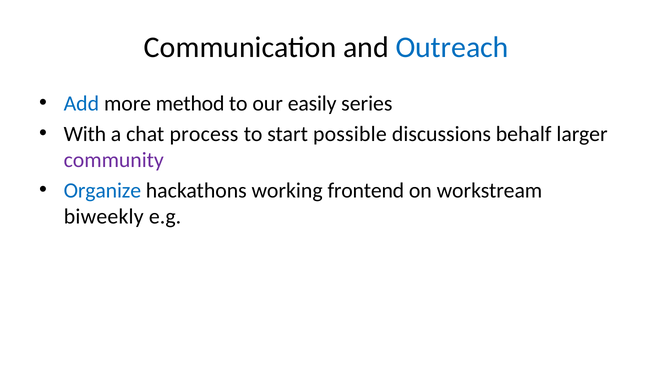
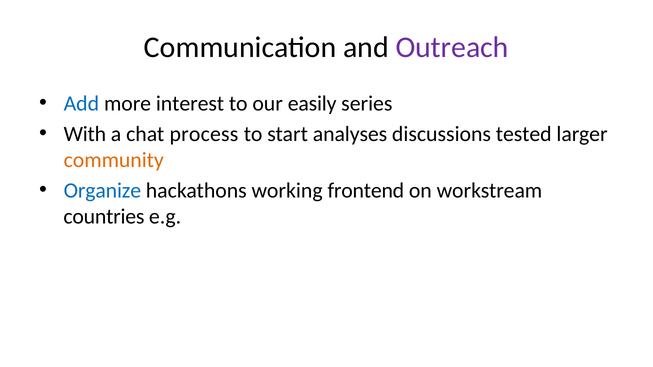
Outreach colour: blue -> purple
method: method -> interest
possible: possible -> analyses
behalf: behalf -> tested
community colour: purple -> orange
biweekly: biweekly -> countries
